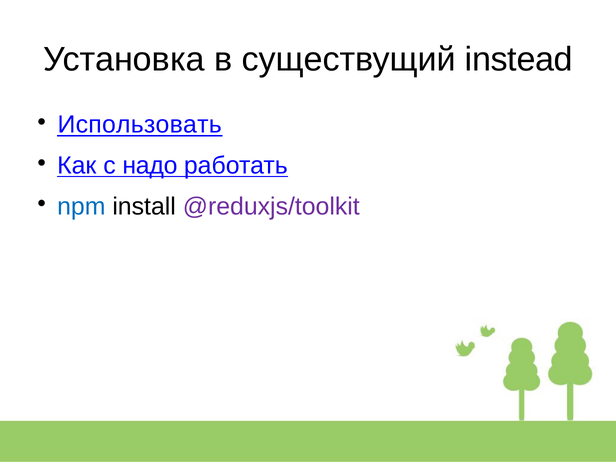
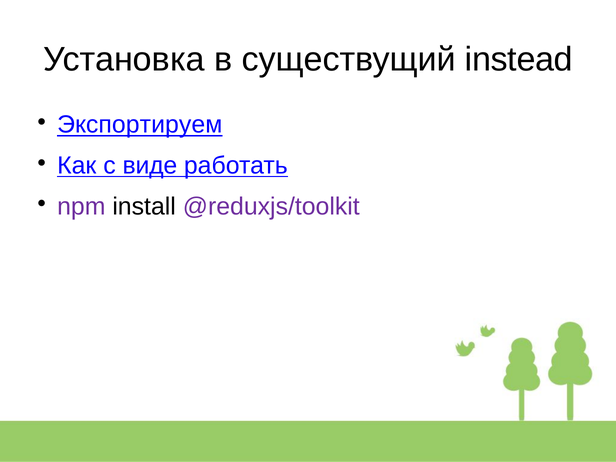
Использовать: Использовать -> Экспортируем
надо: надо -> виде
npm colour: blue -> purple
